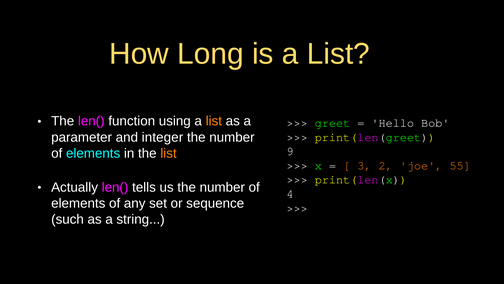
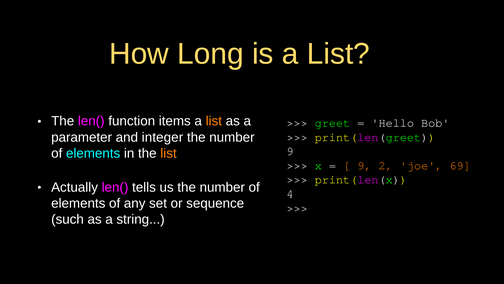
using: using -> items
3 at (364, 165): 3 -> 9
55: 55 -> 69
